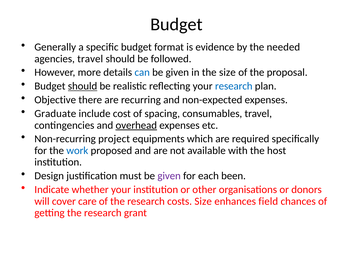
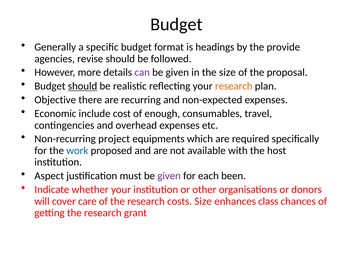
evidence: evidence -> headings
needed: needed -> provide
agencies travel: travel -> revise
can colour: blue -> purple
research at (234, 86) colour: blue -> orange
Graduate: Graduate -> Economic
spacing: spacing -> enough
overhead underline: present -> none
Design: Design -> Aspect
field: field -> class
